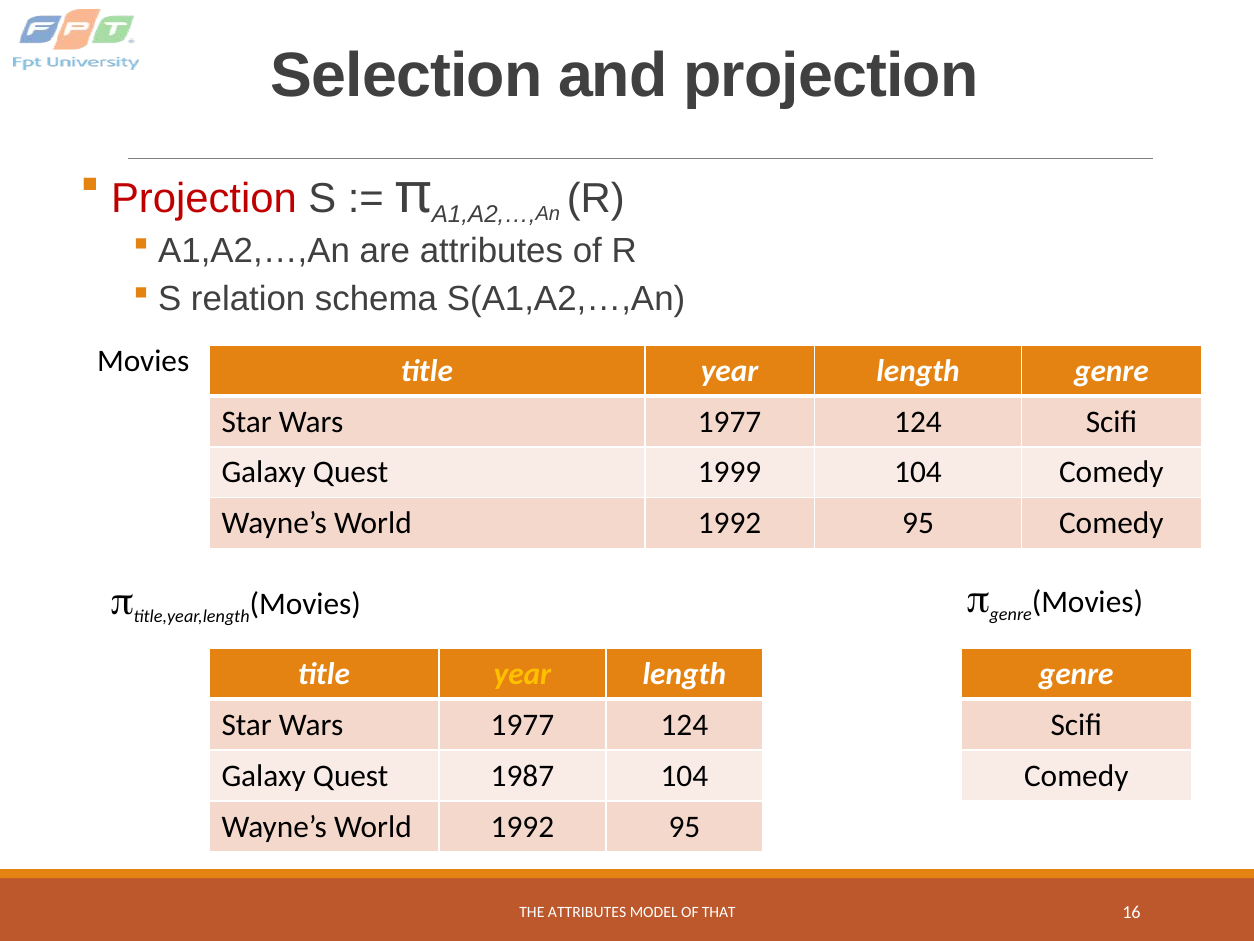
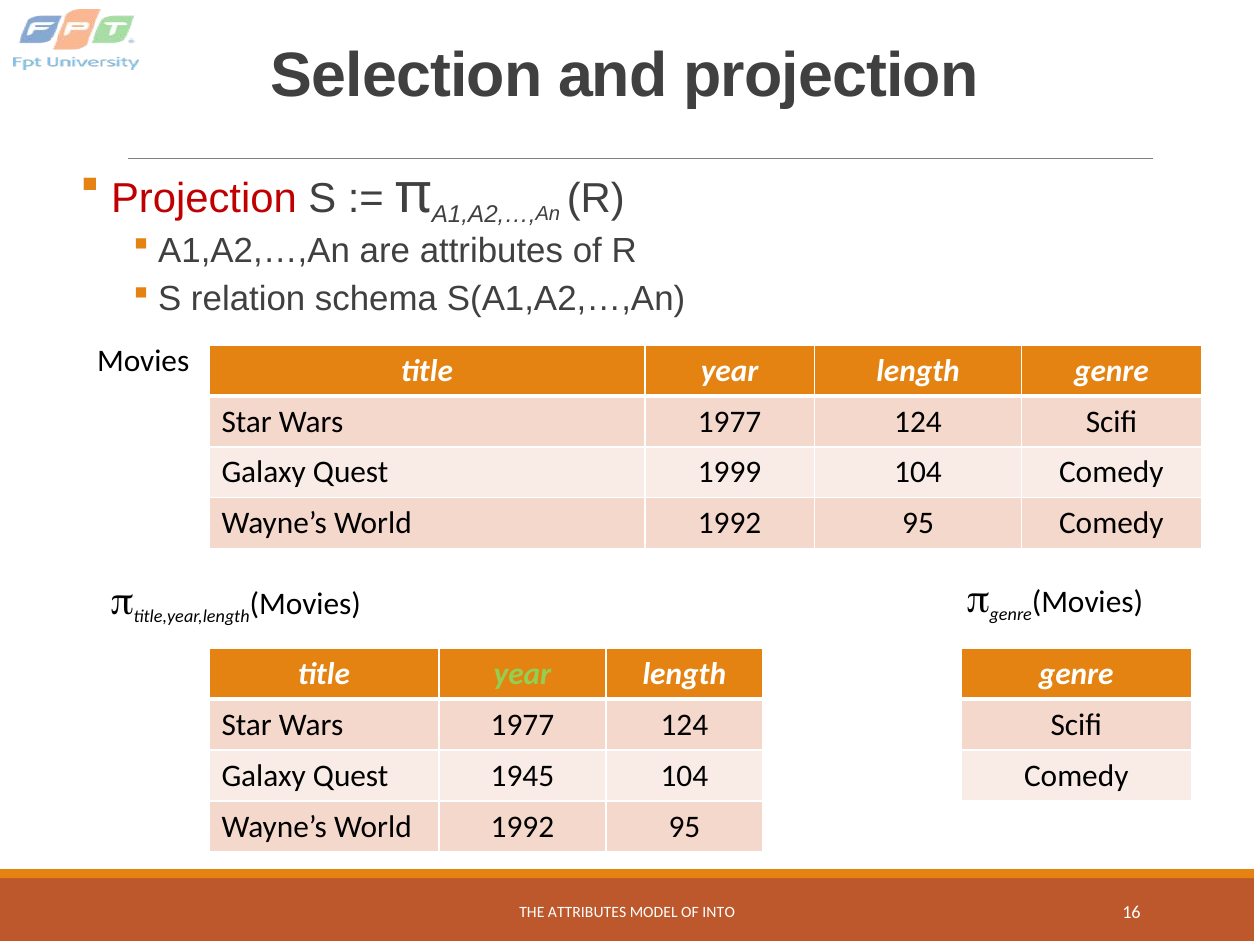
year at (522, 674) colour: yellow -> light green
1987: 1987 -> 1945
THAT: THAT -> INTO
